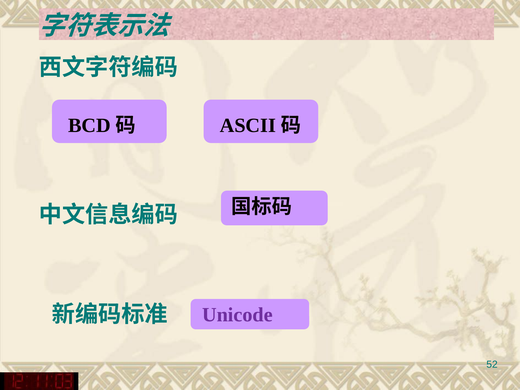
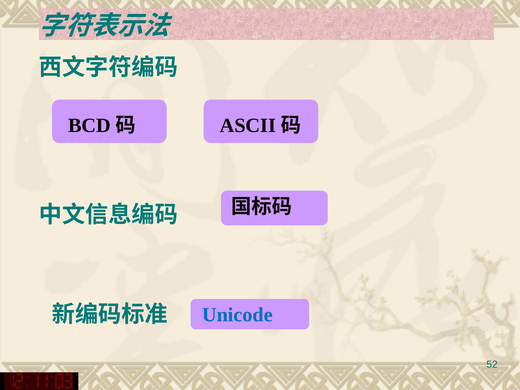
Unicode colour: purple -> blue
